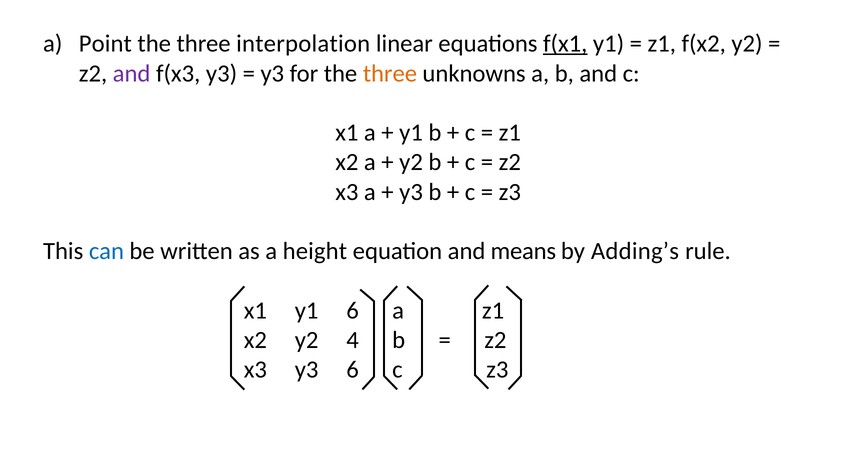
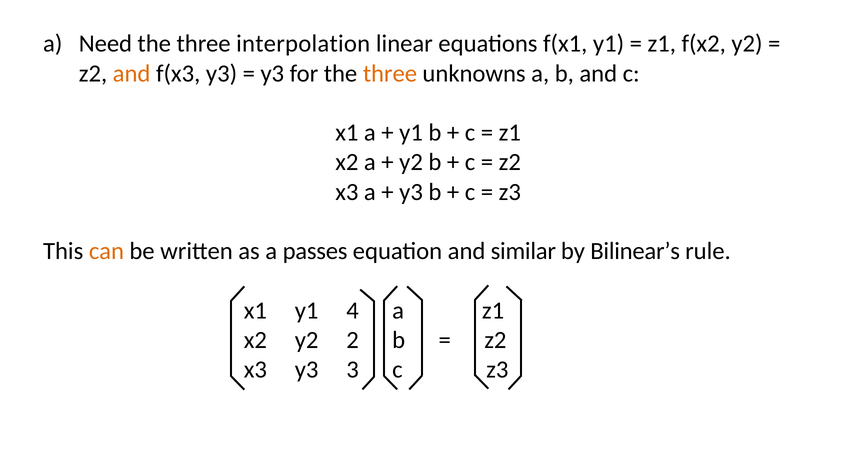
Point: Point -> Need
f(x1 underline: present -> none
and at (132, 73) colour: purple -> orange
can colour: blue -> orange
height: height -> passes
means: means -> similar
Adding’s: Adding’s -> Bilinear’s
y1 6: 6 -> 4
4: 4 -> 2
y3 6: 6 -> 3
